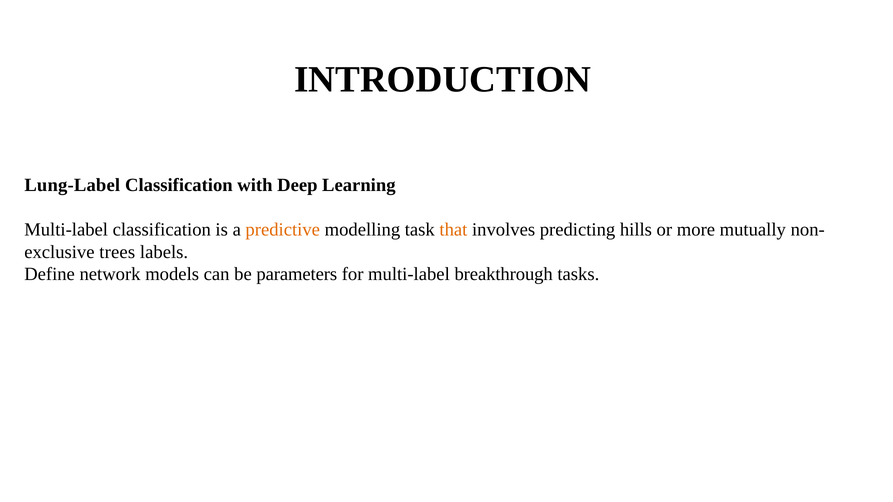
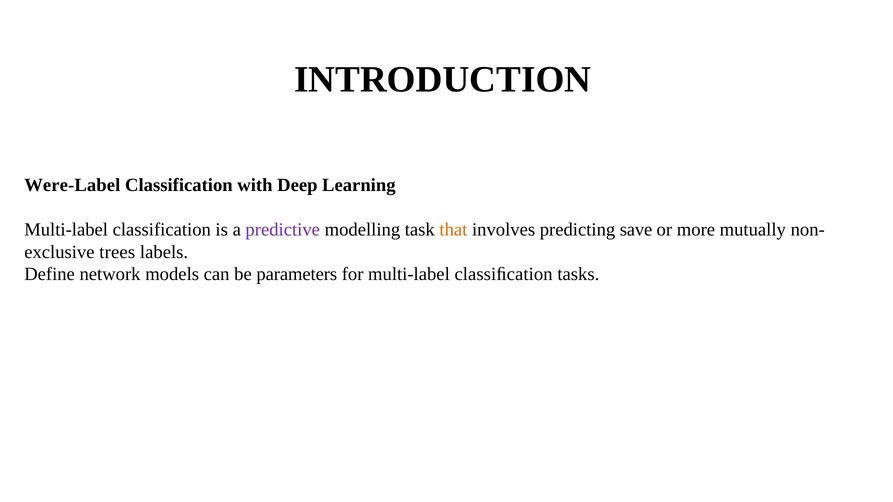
Lung-Label: Lung-Label -> Were-Label
predictive colour: orange -> purple
hills: hills -> save
for multi-label breakthrough: breakthrough -> classiﬁcation
